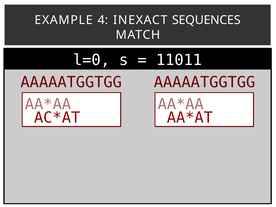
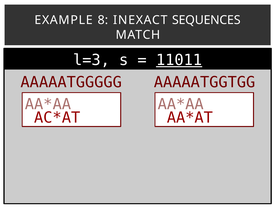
4: 4 -> 8
l=0: l=0 -> l=3
11011 underline: none -> present
AAAAATGGTGG at (71, 82): AAAAATGGTGG -> AAAAATGGGGG
